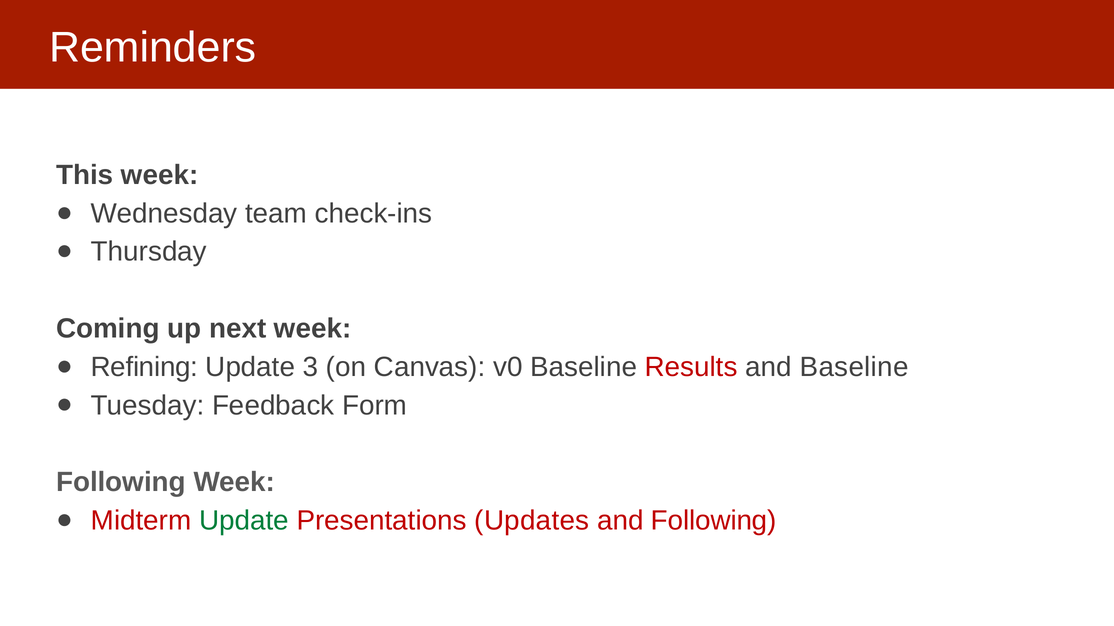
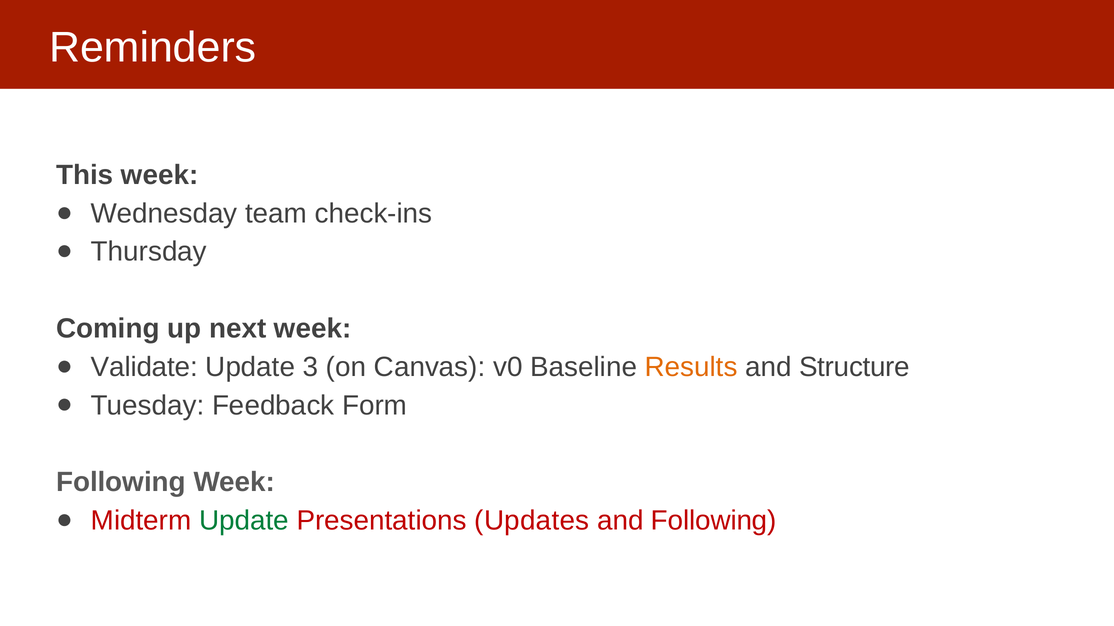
Refining: Refining -> Validate
Results colour: red -> orange
and Baseline: Baseline -> Structure
